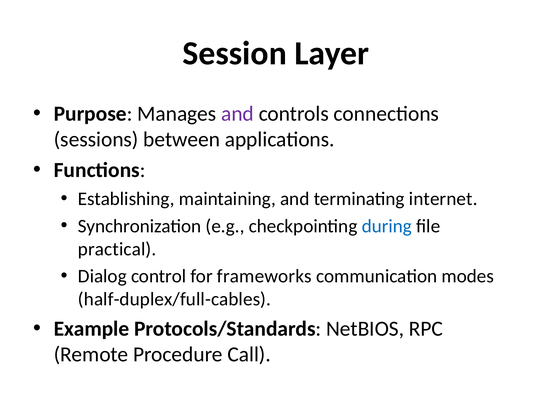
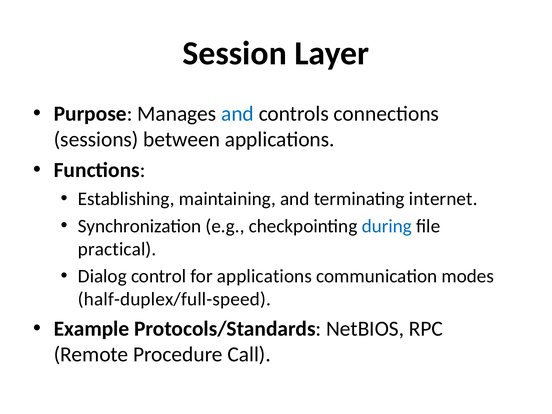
and at (238, 114) colour: purple -> blue
for frameworks: frameworks -> applications
half-duplex/full-cables: half-duplex/full-cables -> half-duplex/full-speed
